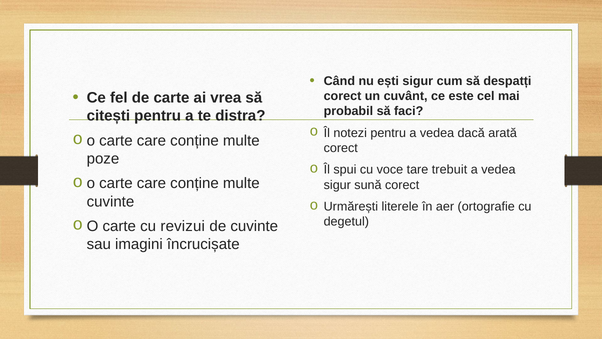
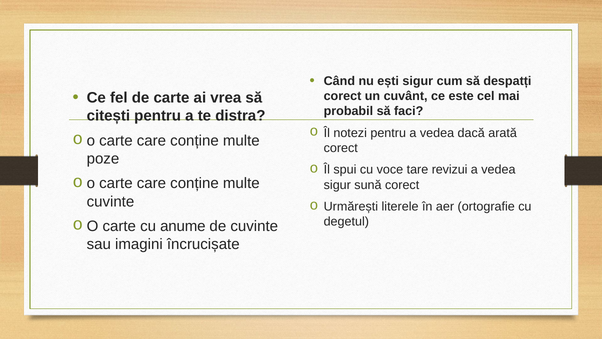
trebuit: trebuit -> revizui
revizui: revizui -> anume
